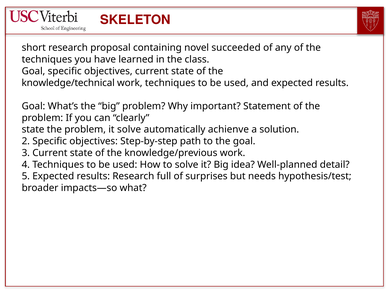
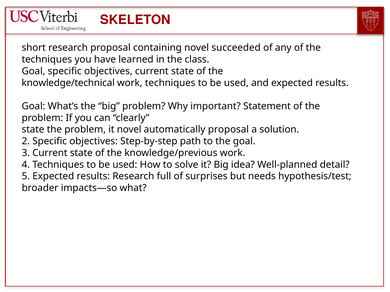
it solve: solve -> novel
automatically achienve: achienve -> proposal
